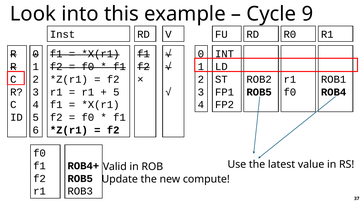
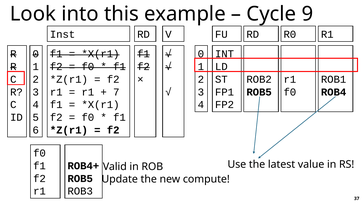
5 at (116, 92): 5 -> 7
